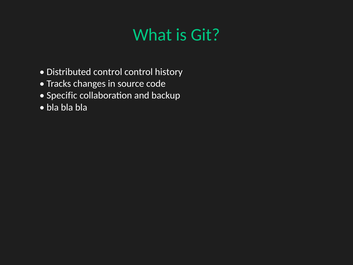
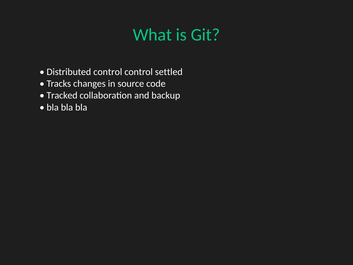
history: history -> settled
Specific: Specific -> Tracked
